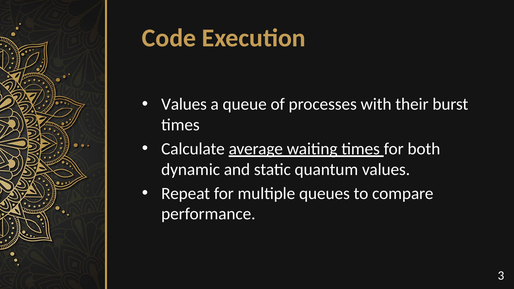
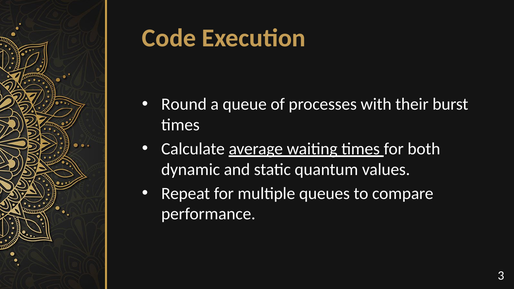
Values at (184, 104): Values -> Round
